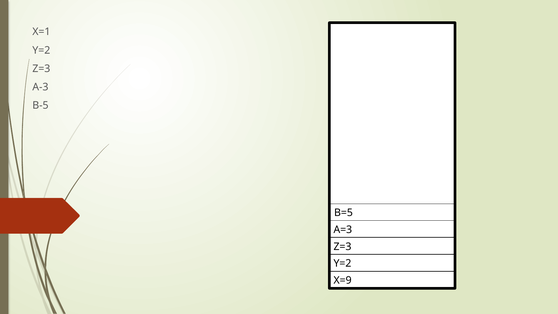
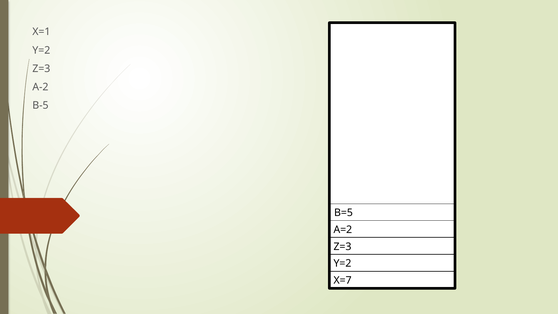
A-3: A-3 -> A-2
A=3: A=3 -> A=2
X=9: X=9 -> X=7
